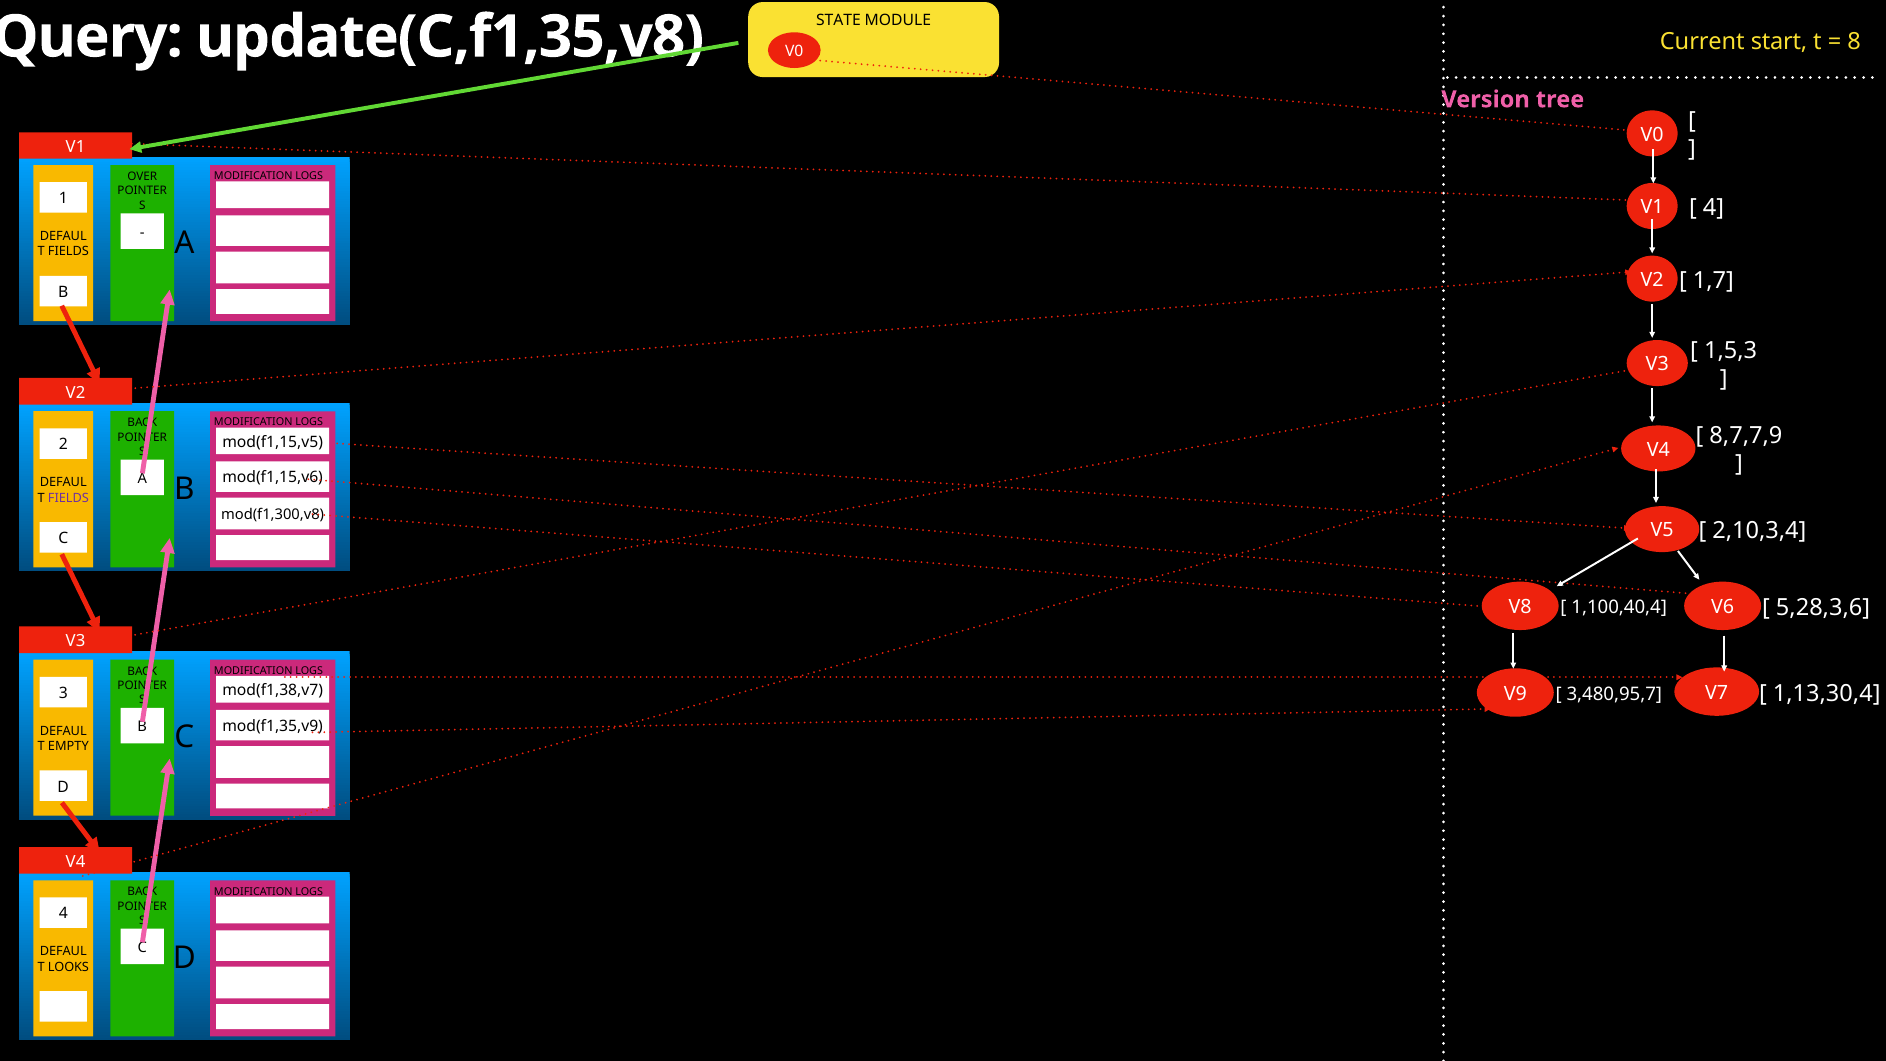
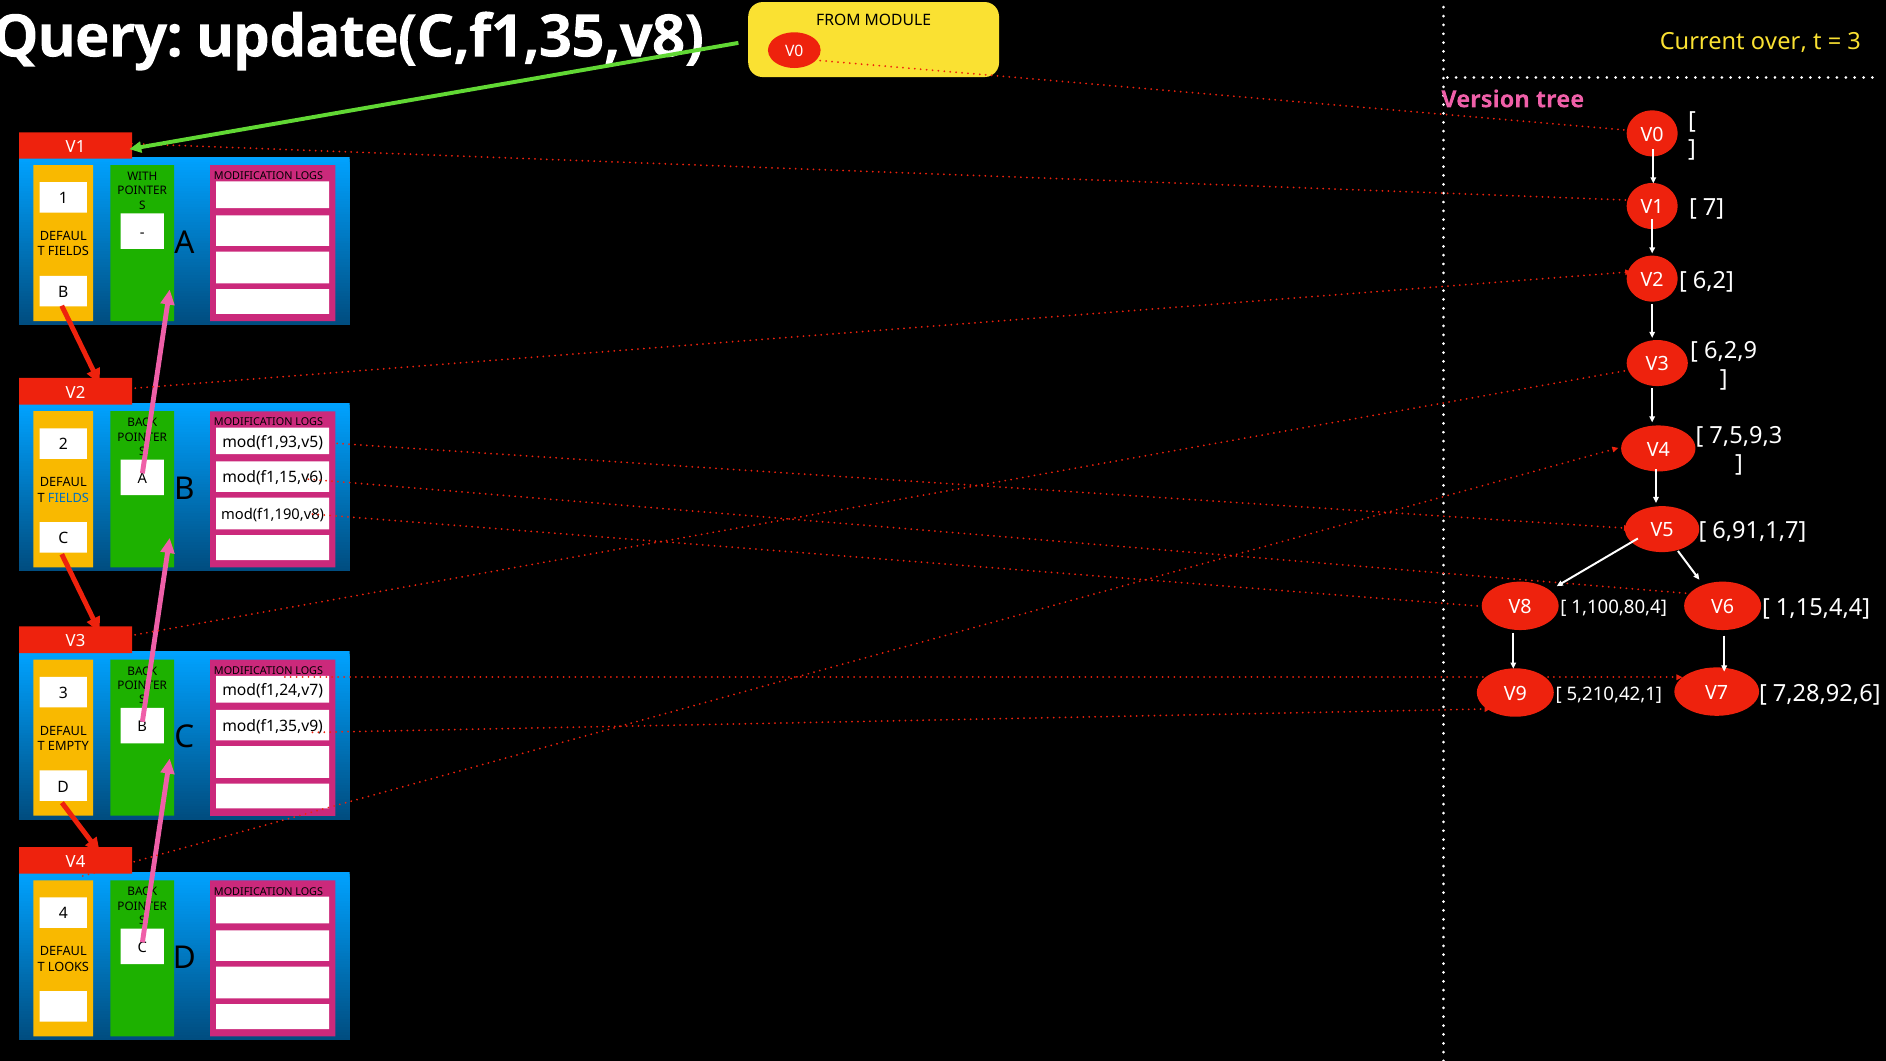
STATE: STATE -> FROM
start: start -> over
8 at (1854, 41): 8 -> 3
OVER: OVER -> WITH
4 at (1713, 208): 4 -> 7
1,7: 1,7 -> 6,2
1,5,3: 1,5,3 -> 6,2,9
8,7,7,9: 8,7,7,9 -> 7,5,9,3
mod(f1,15,v5: mod(f1,15,v5 -> mod(f1,93,v5
FIELDS at (68, 498) colour: purple -> blue
mod(f1,300,v8: mod(f1,300,v8 -> mod(f1,190,v8
2,10,3,4: 2,10,3,4 -> 6,91,1,7
1,100,40,4: 1,100,40,4 -> 1,100,80,4
5,28,3,6: 5,28,3,6 -> 1,15,4,4
mod(f1,38,v7: mod(f1,38,v7 -> mod(f1,24,v7
1,13,30,4: 1,13,30,4 -> 7,28,92,6
3,480,95,7: 3,480,95,7 -> 5,210,42,1
